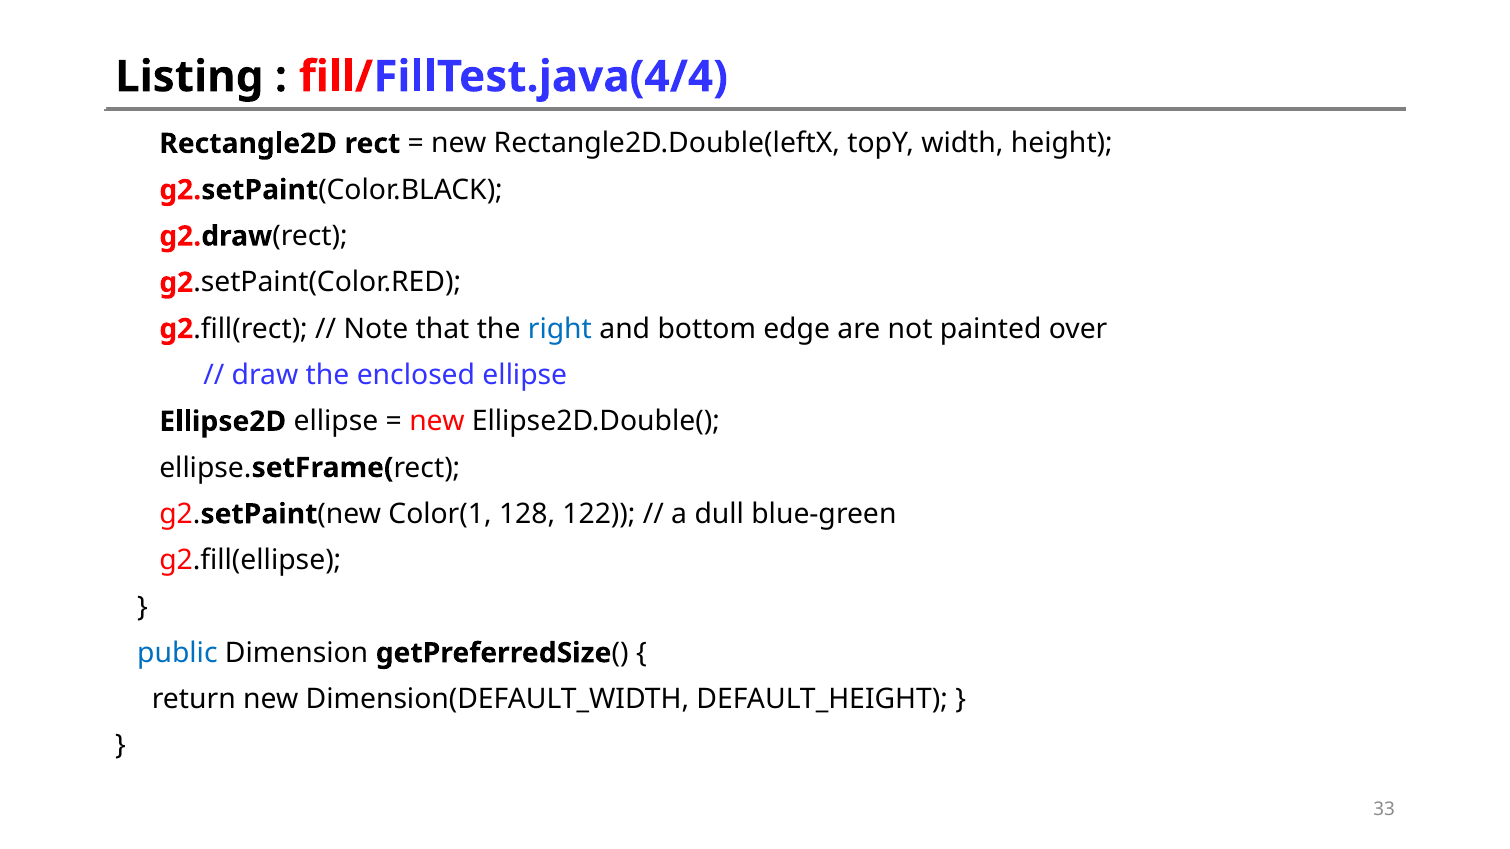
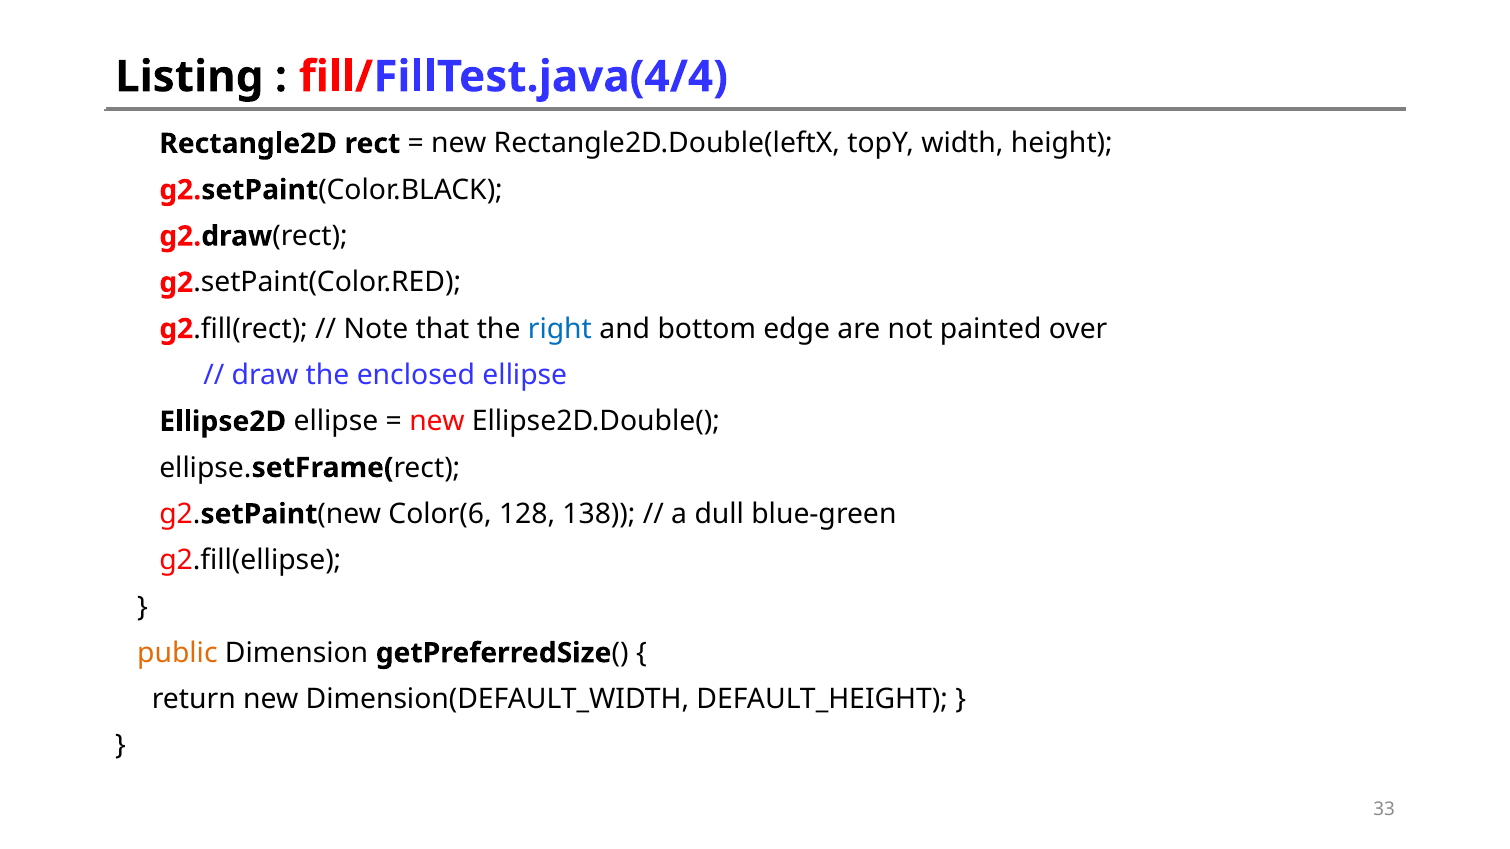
Color(1: Color(1 -> Color(6
122: 122 -> 138
public colour: blue -> orange
